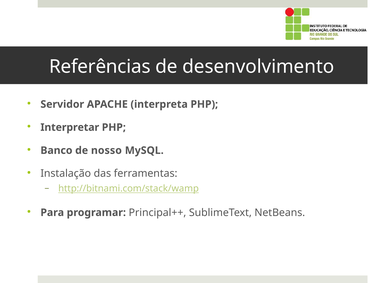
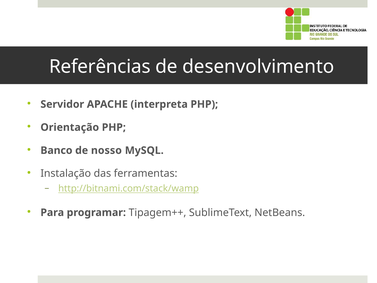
Interpretar: Interpretar -> Orientação
Principal++: Principal++ -> Tipagem++
